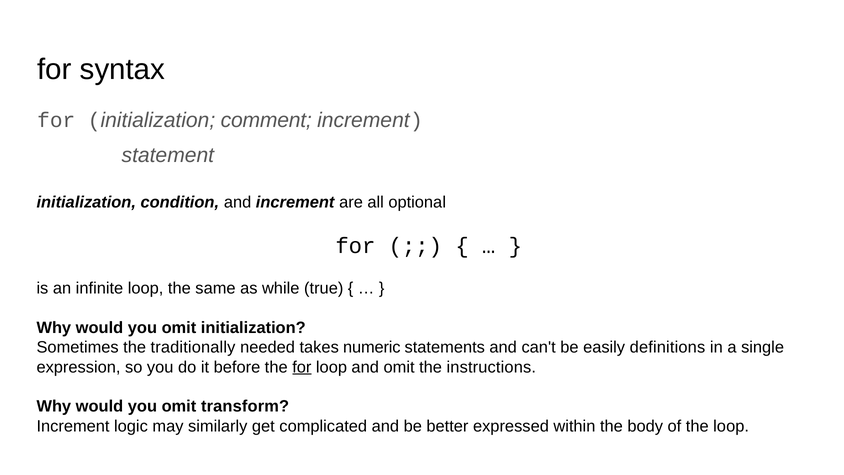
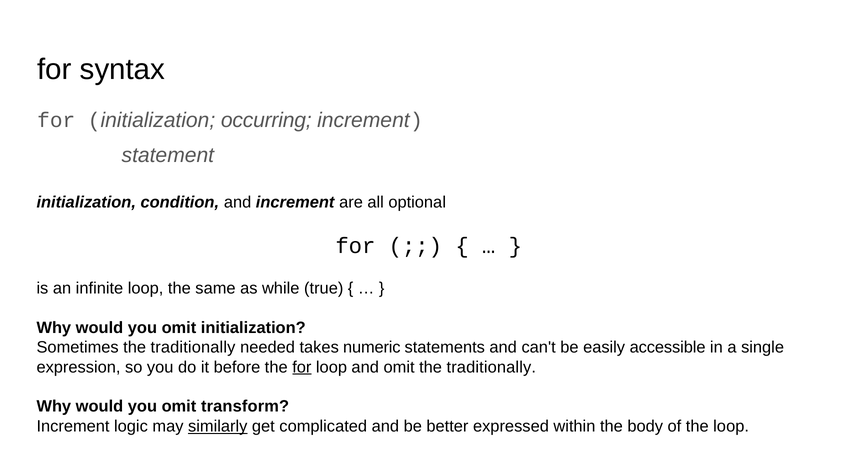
comment: comment -> occurring
definitions: definitions -> accessible
omit the instructions: instructions -> traditionally
similarly underline: none -> present
